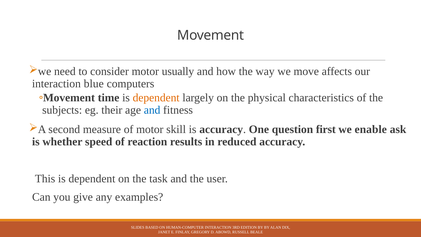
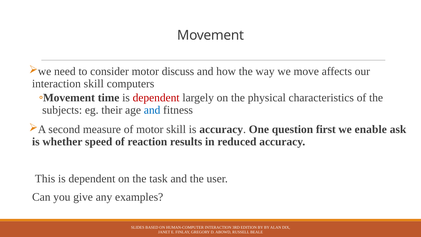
usually: usually -> discuss
interaction blue: blue -> skill
dependent at (156, 98) colour: orange -> red
